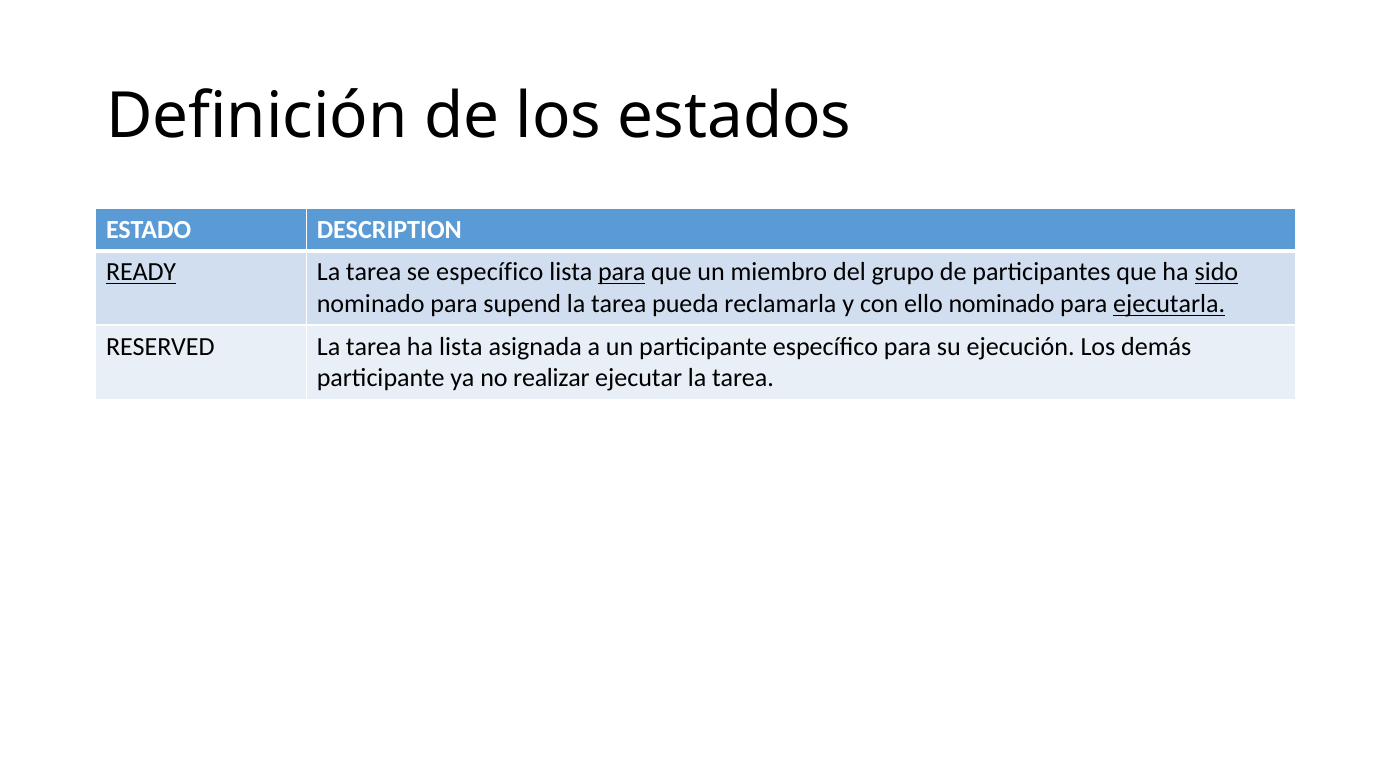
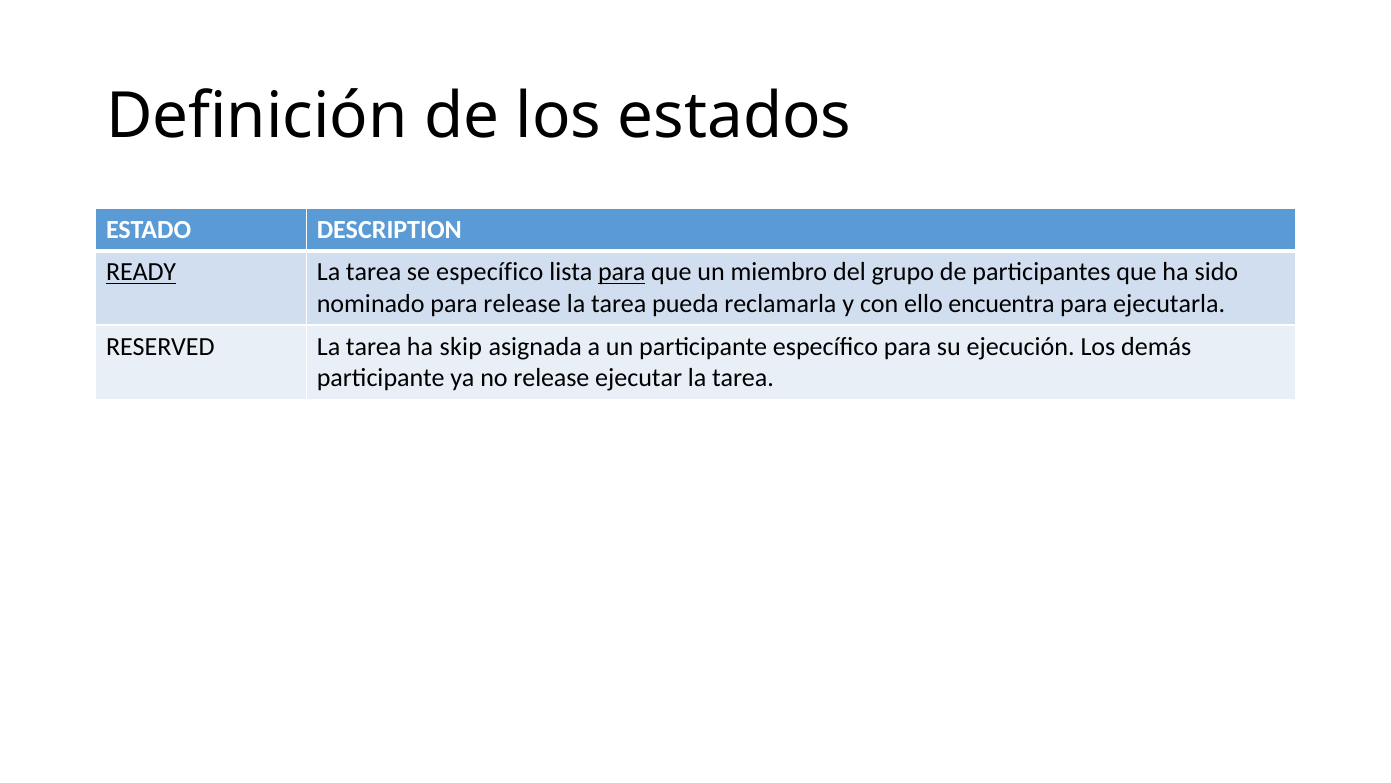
sido underline: present -> none
para supend: supend -> release
ello nominado: nominado -> encuentra
ejecutarla underline: present -> none
ha lista: lista -> skip
no realizar: realizar -> release
